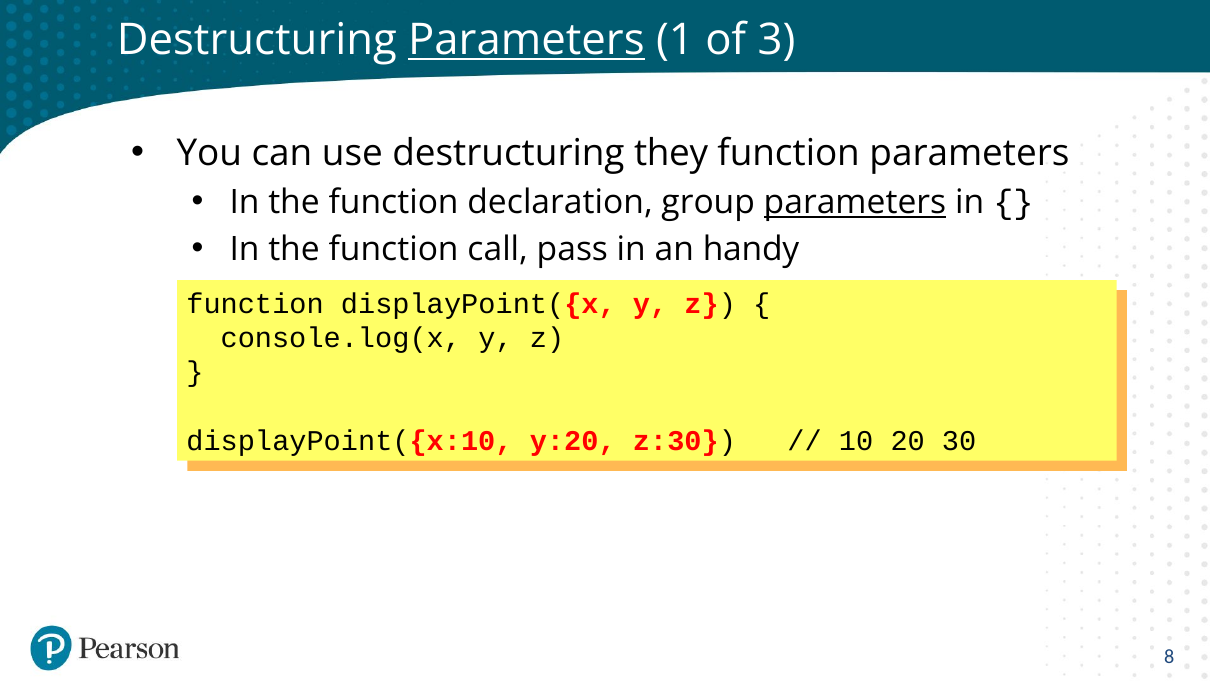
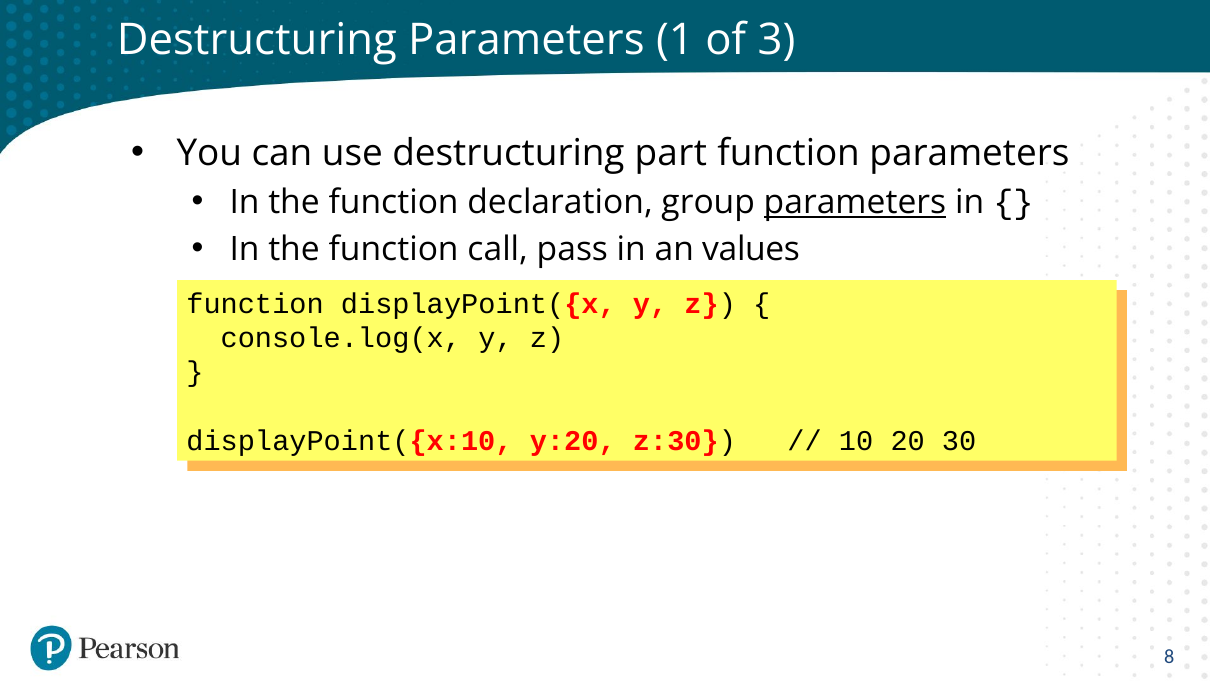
Parameters at (526, 40) underline: present -> none
they: they -> part
handy: handy -> values
